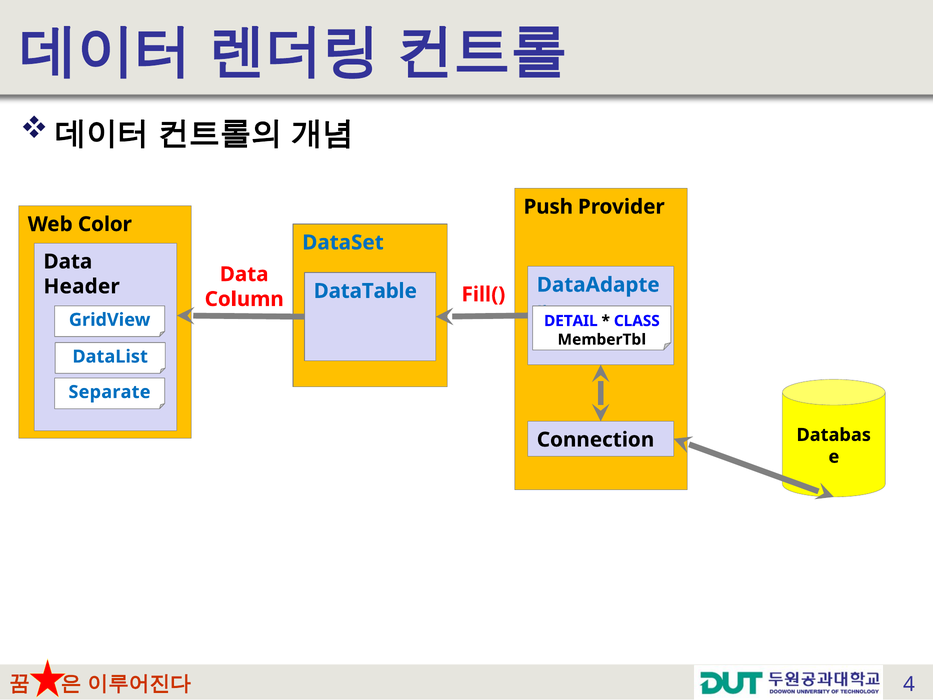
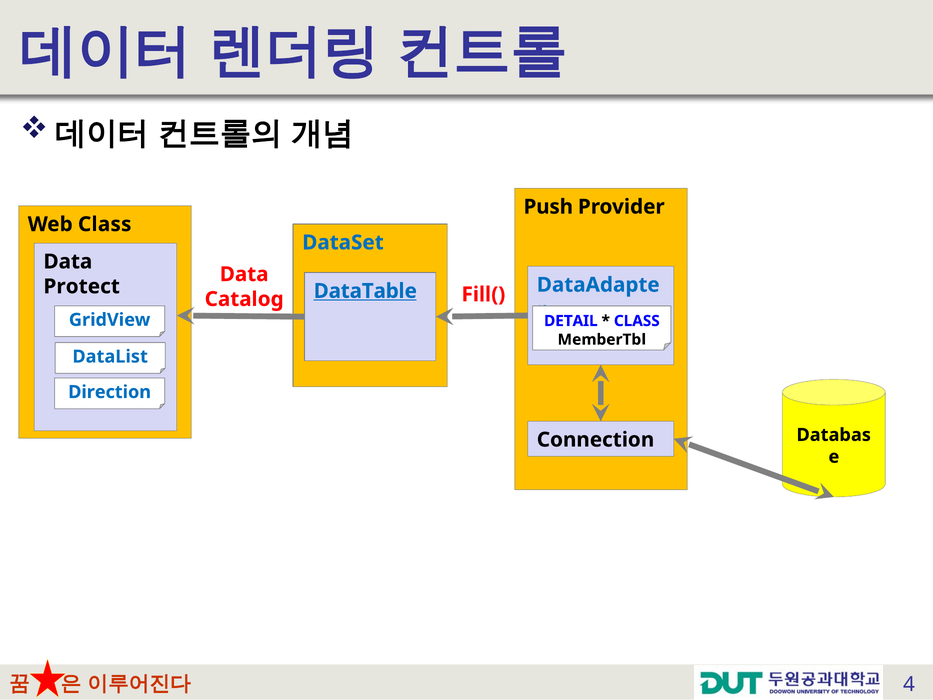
Web Color: Color -> Class
Header: Header -> Protect
DataTable underline: none -> present
Column: Column -> Catalog
Separate: Separate -> Direction
